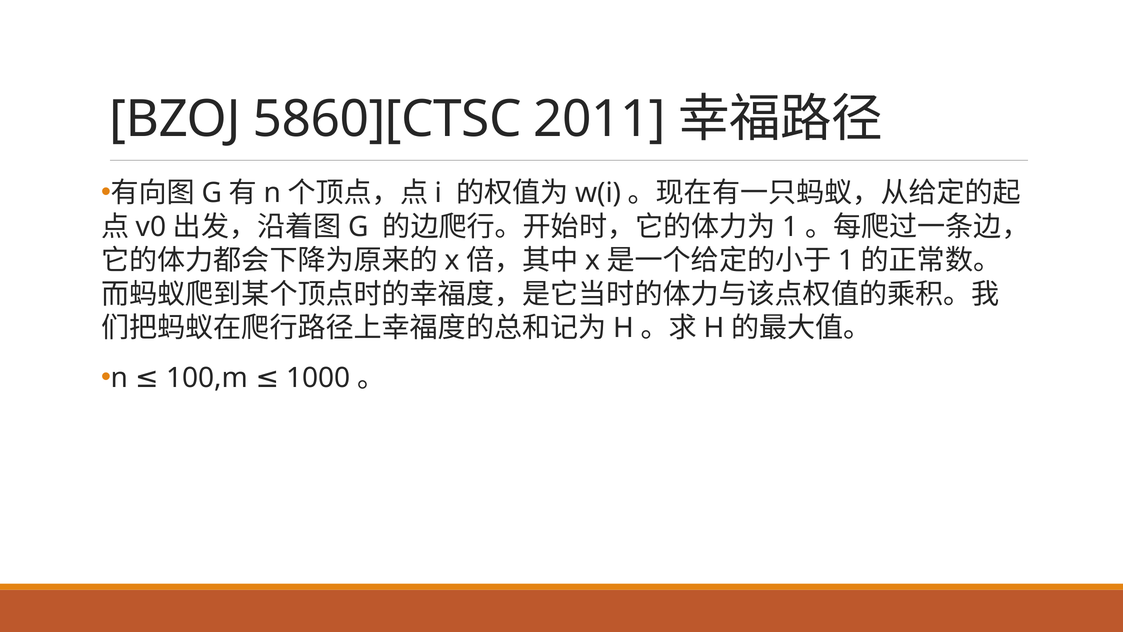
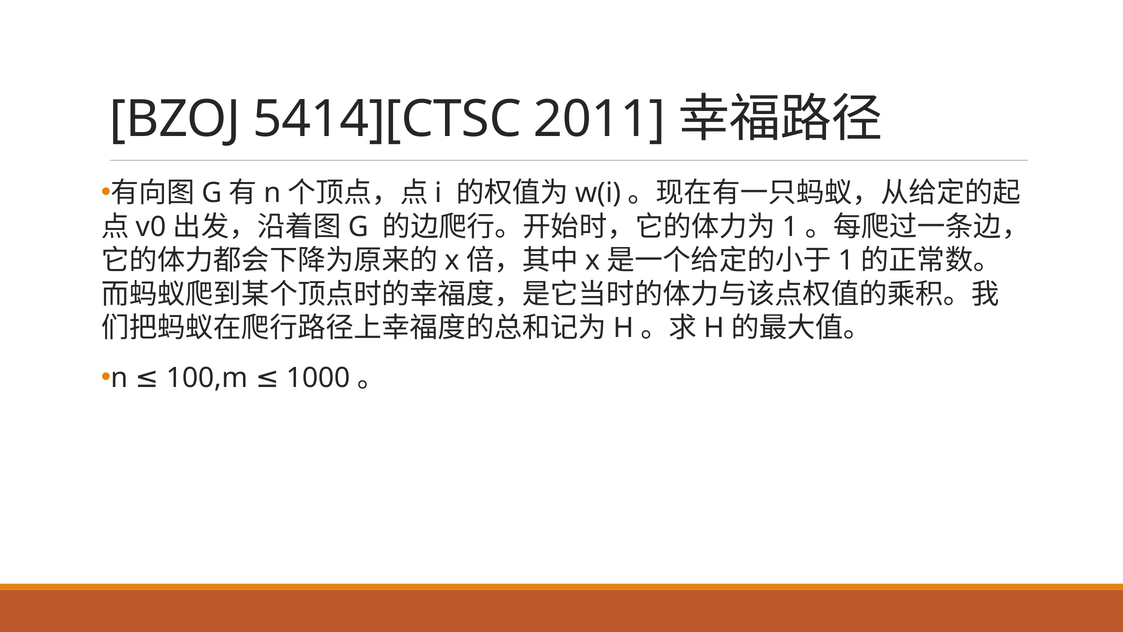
5860][CTSC: 5860][CTSC -> 5414][CTSC
